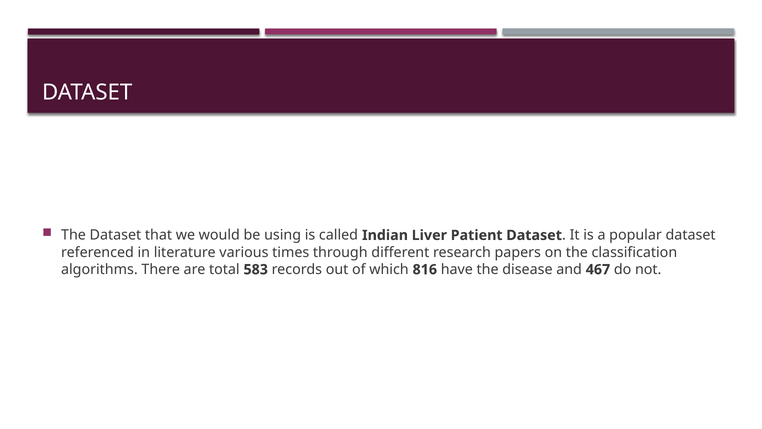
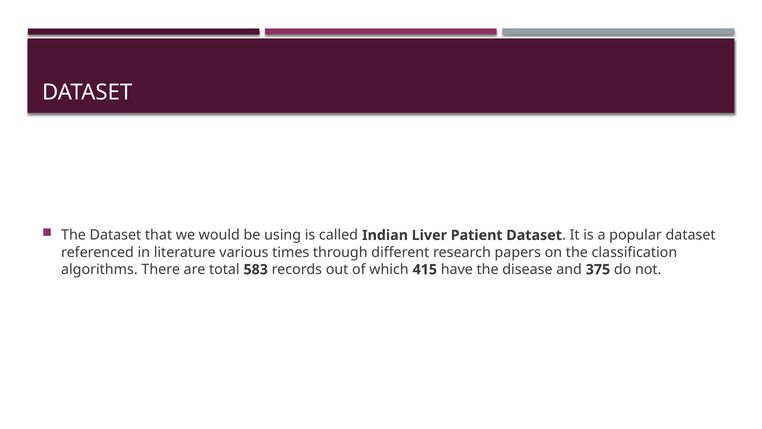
816: 816 -> 415
467: 467 -> 375
